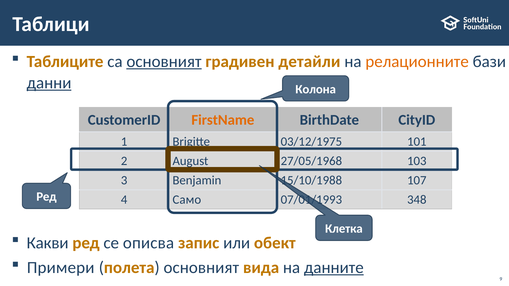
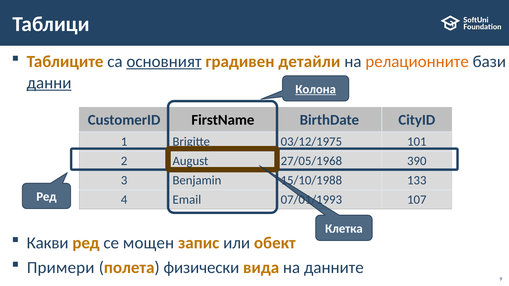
Колона underline: none -> present
FirstName colour: orange -> black
103: 103 -> 390
107: 107 -> 133
Само: Само -> Email
348: 348 -> 107
описва: описва -> мощен
полета основният: основният -> физически
данните underline: present -> none
